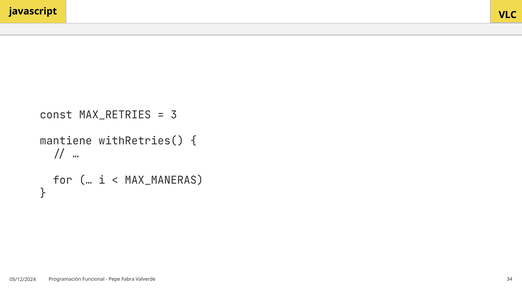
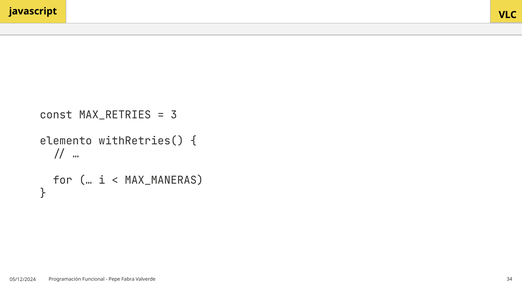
mantiene: mantiene -> elemento
